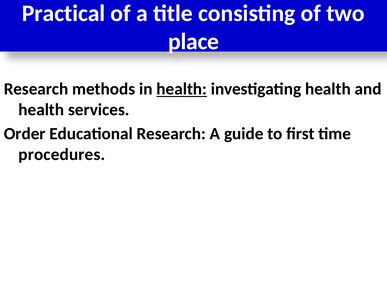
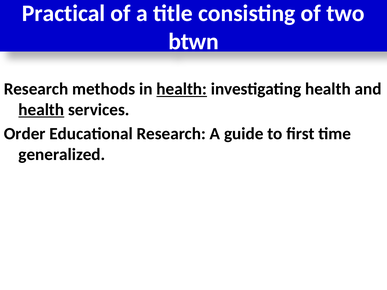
place: place -> btwn
health at (41, 110) underline: none -> present
procedures: procedures -> generalized
